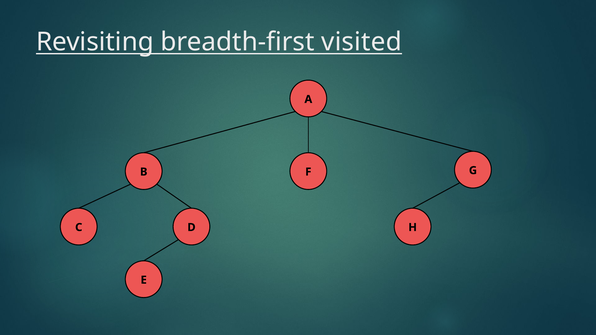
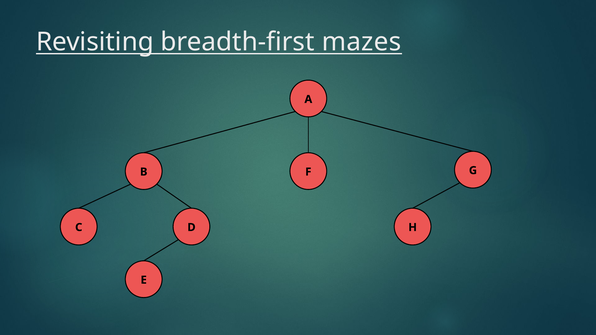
visited: visited -> mazes
